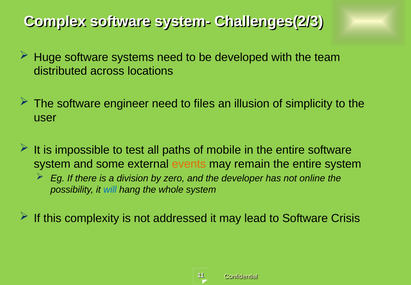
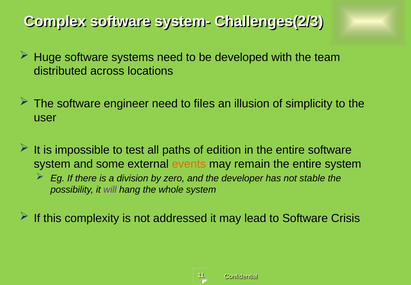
mobile: mobile -> edition
online: online -> stable
will colour: blue -> purple
